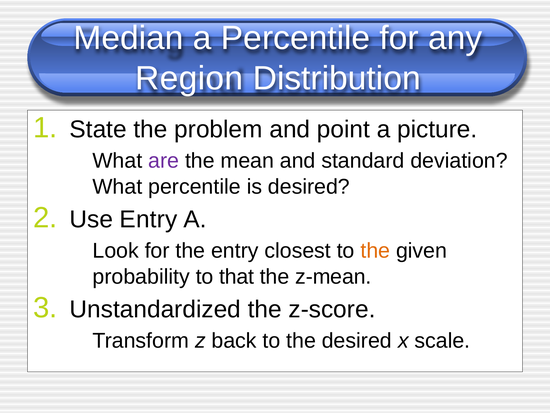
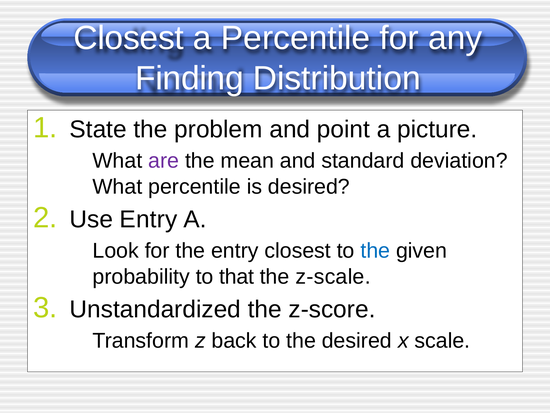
Median at (129, 38): Median -> Closest
Region: Region -> Finding
the at (375, 251) colour: orange -> blue
z-mean: z-mean -> z-scale
